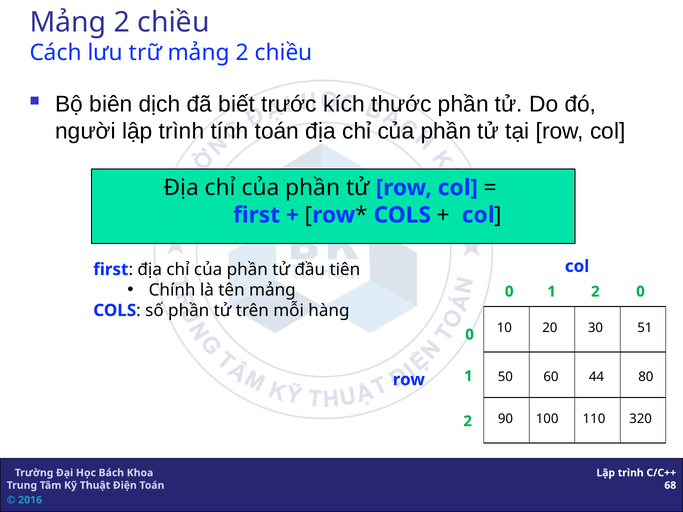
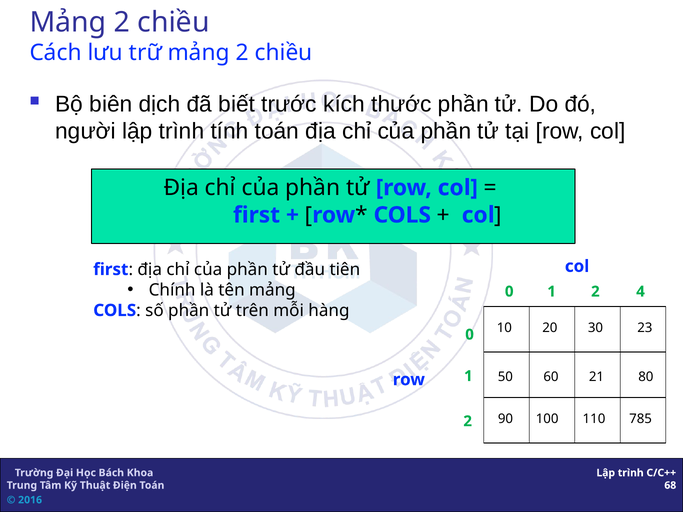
0 at (640, 292): 0 -> 4
51: 51 -> 23
44: 44 -> 21
320: 320 -> 785
